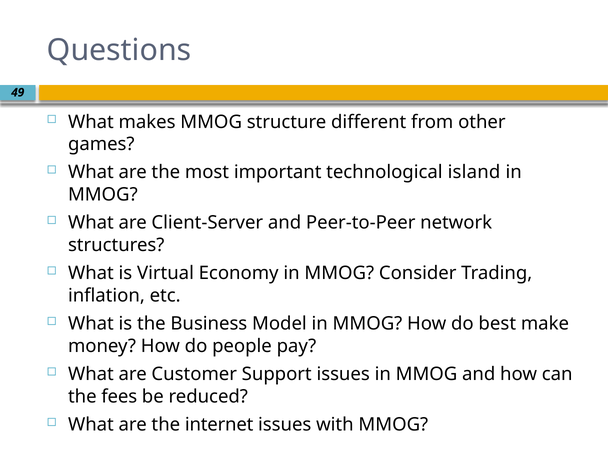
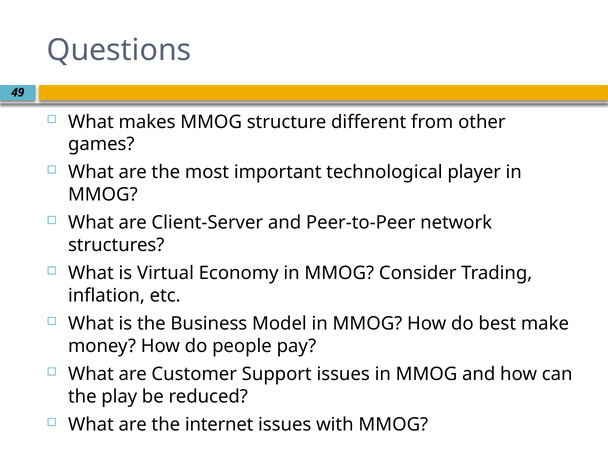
island: island -> player
fees: fees -> play
